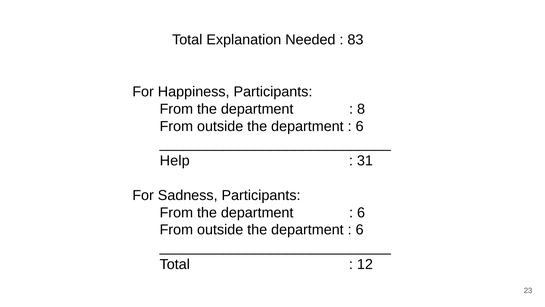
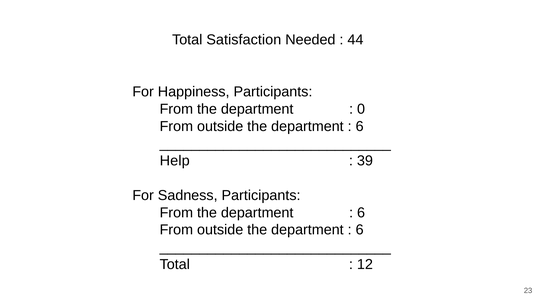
Explanation: Explanation -> Satisfaction
83: 83 -> 44
8: 8 -> 0
31: 31 -> 39
